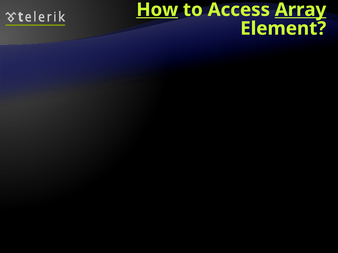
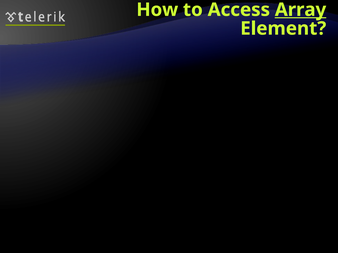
How underline: present -> none
